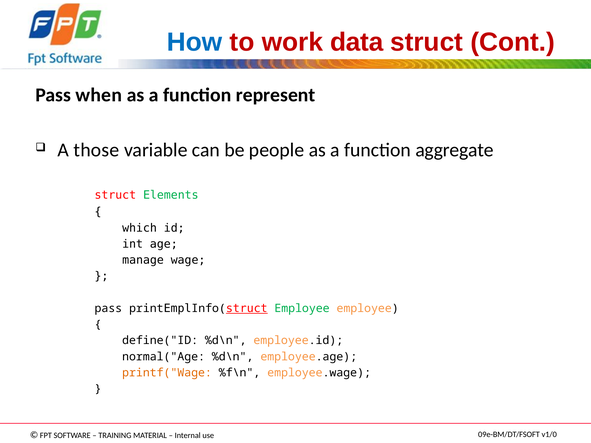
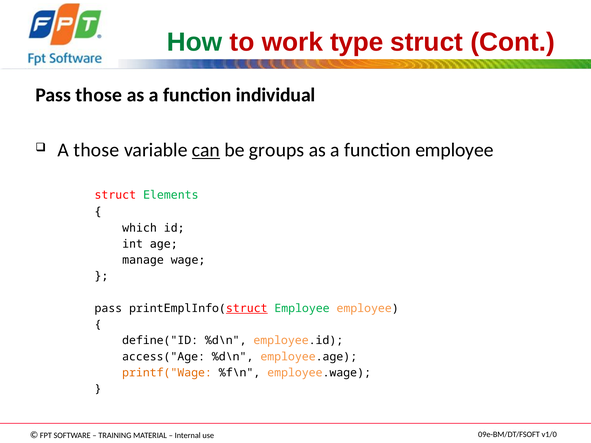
How colour: blue -> green
data: data -> type
Pass when: when -> those
represent: represent -> individual
can underline: none -> present
people: people -> groups
function aggregate: aggregate -> employee
normal("Age: normal("Age -> access("Age
